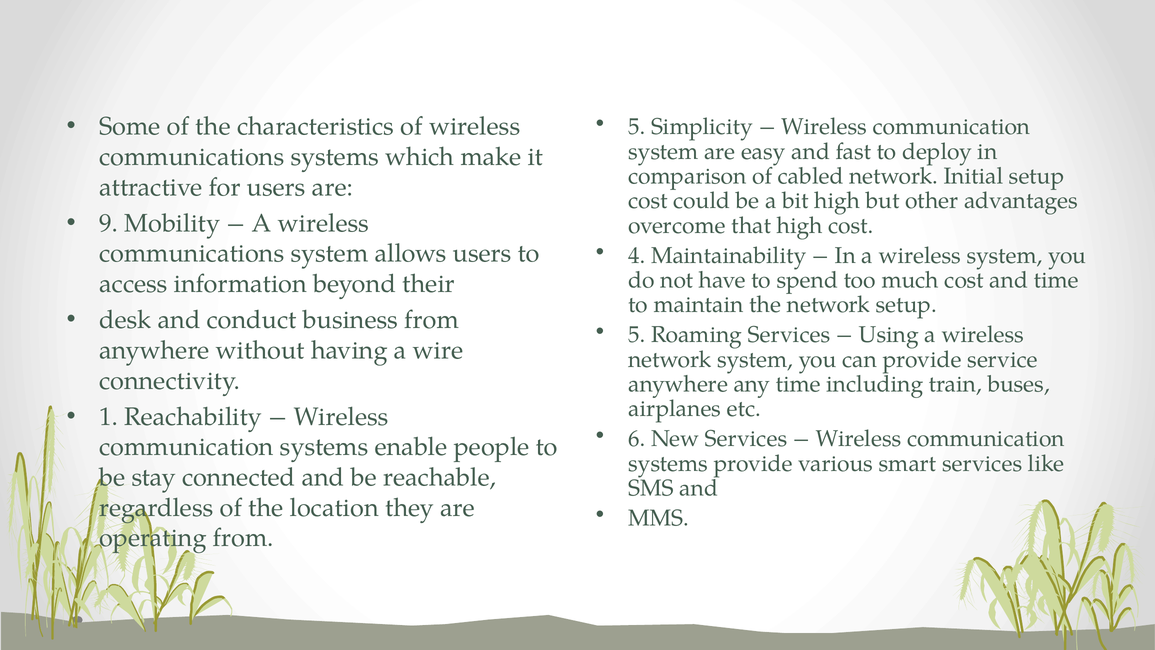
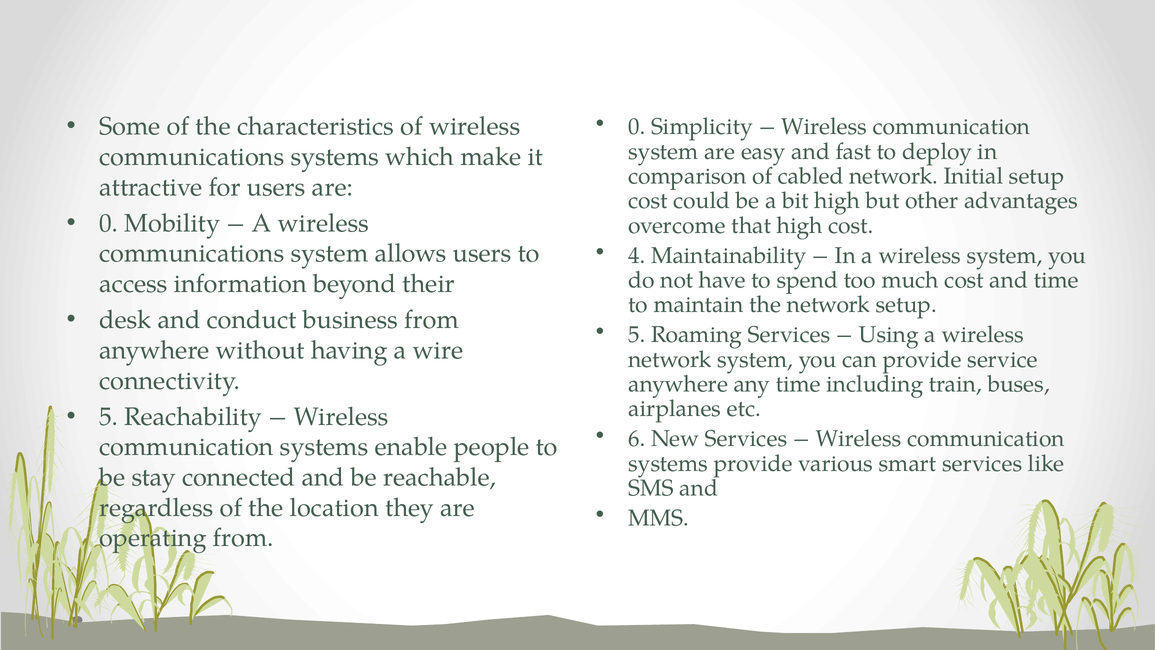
5 at (637, 127): 5 -> 0
9 at (109, 223): 9 -> 0
1 at (109, 417): 1 -> 5
